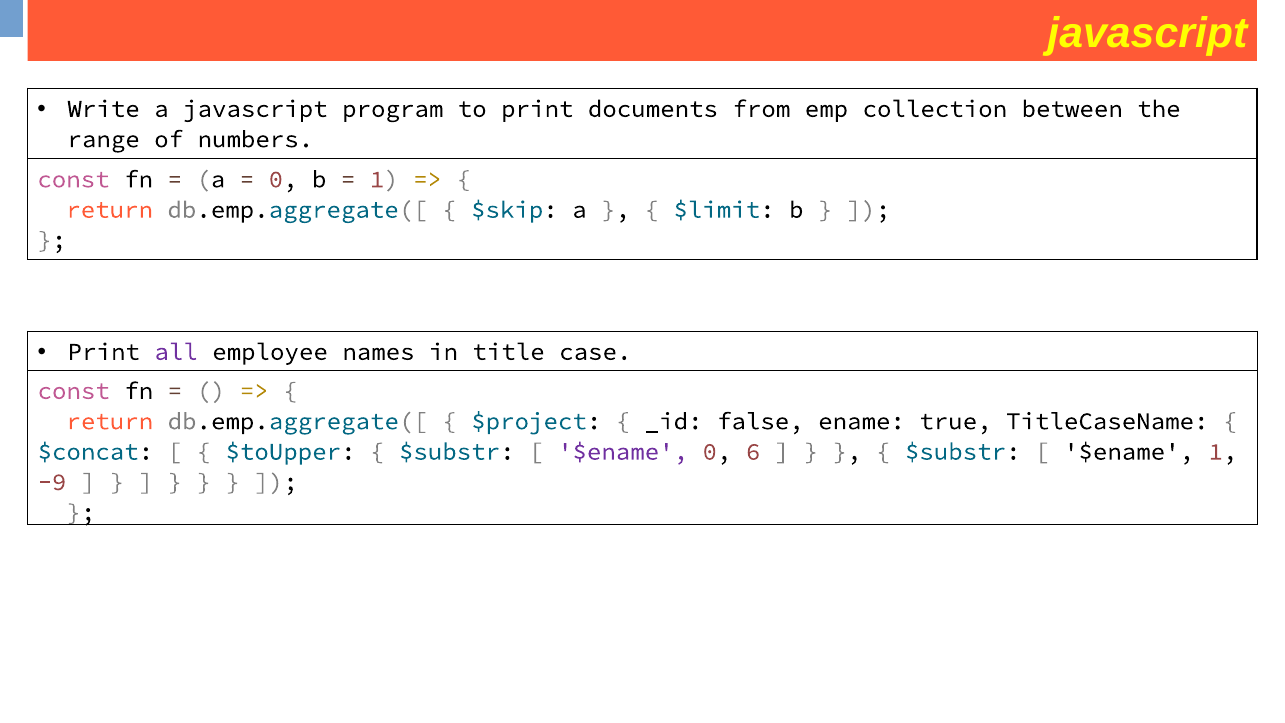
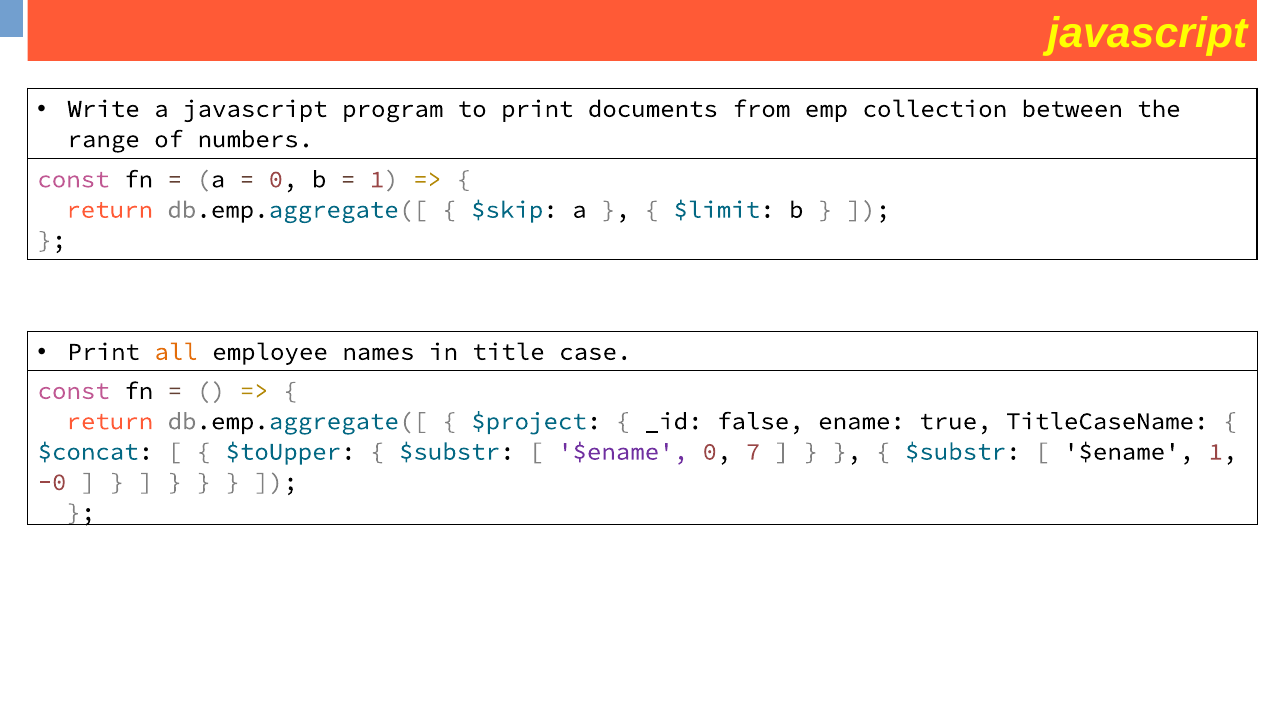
all colour: purple -> orange
6: 6 -> 7
-9: -9 -> -0
